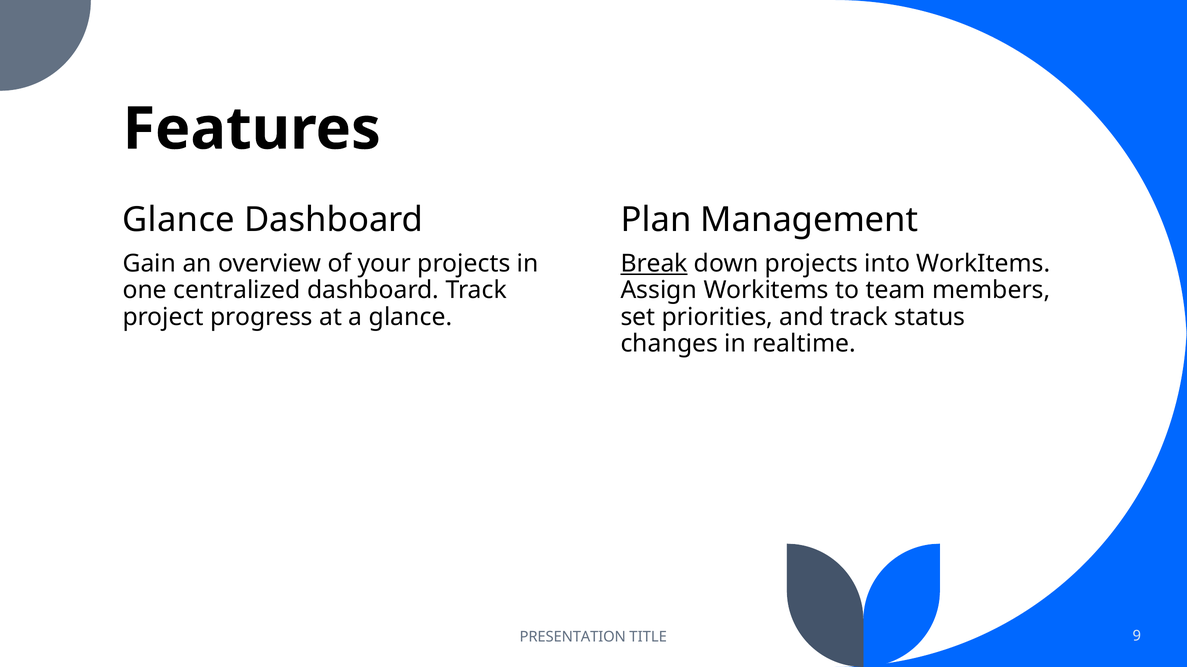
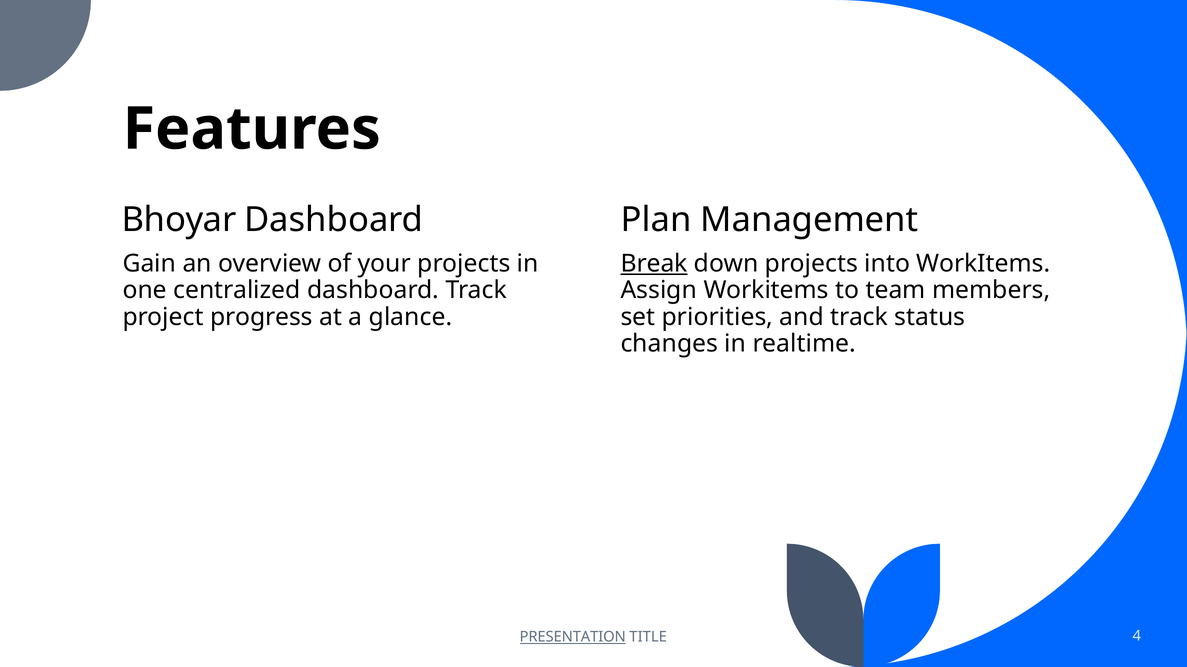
Glance at (179, 220): Glance -> Bhoyar
PRESENTATION underline: none -> present
9: 9 -> 4
